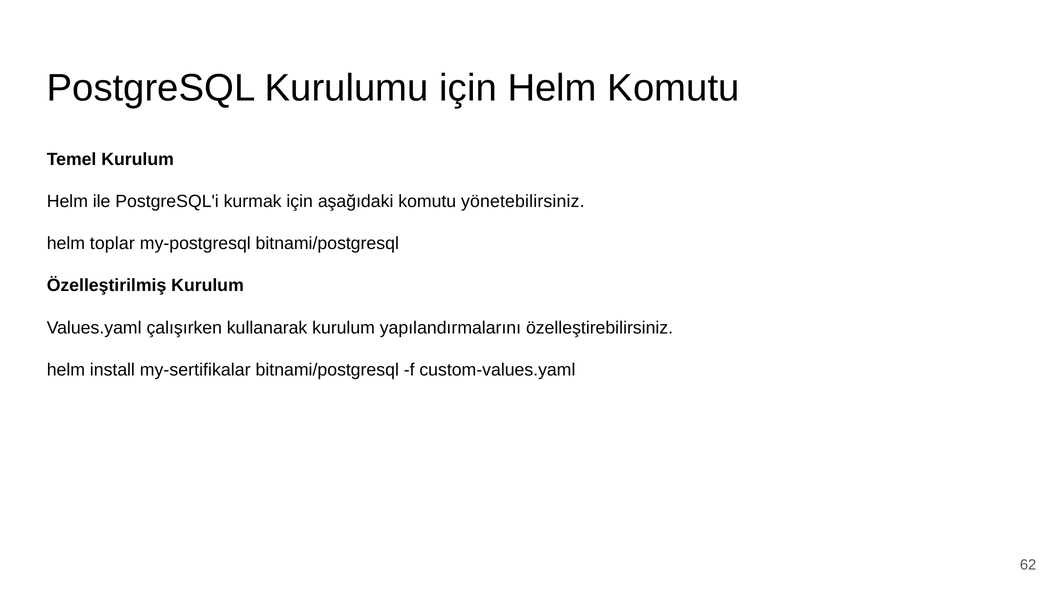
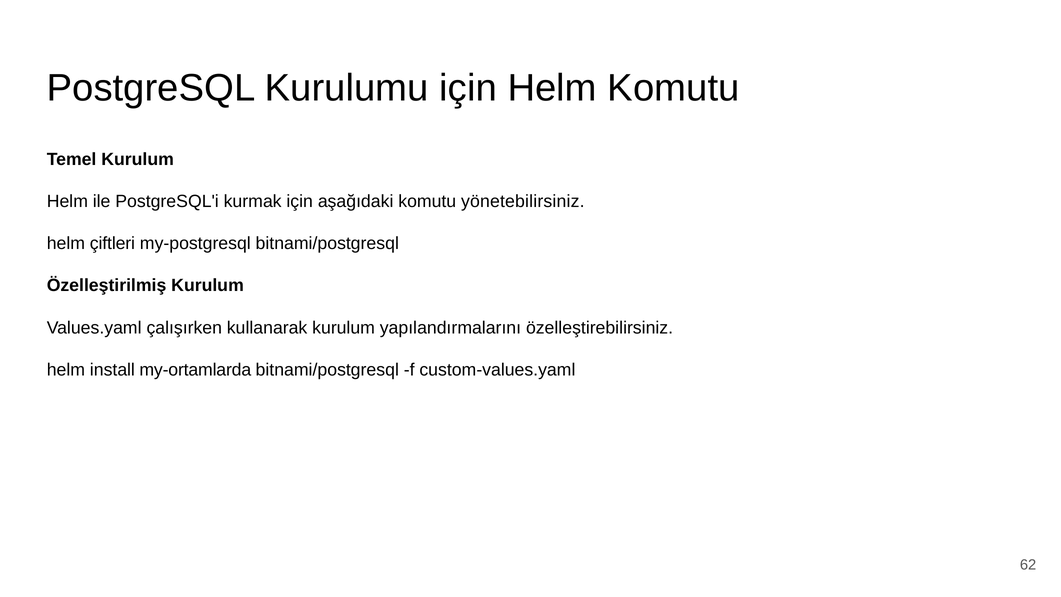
toplar: toplar -> çiftleri
my-sertifikalar: my-sertifikalar -> my-ortamlarda
